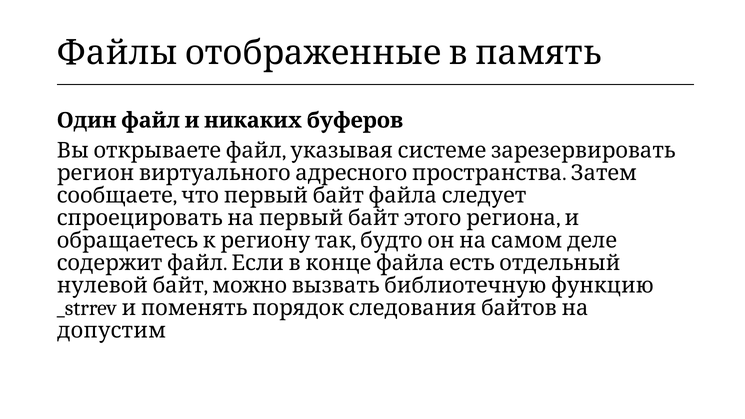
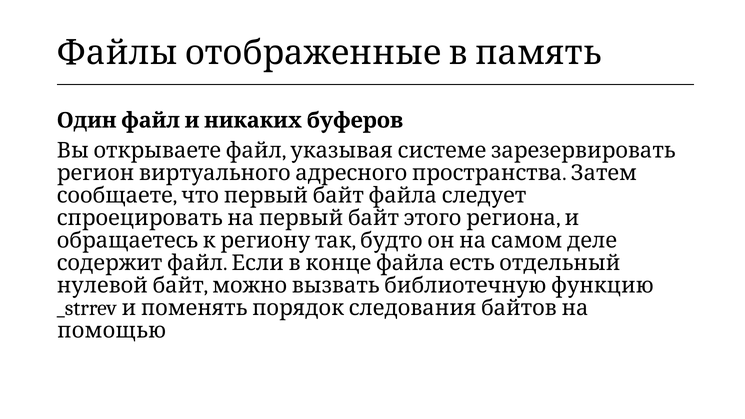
допустим: допустим -> помощью
